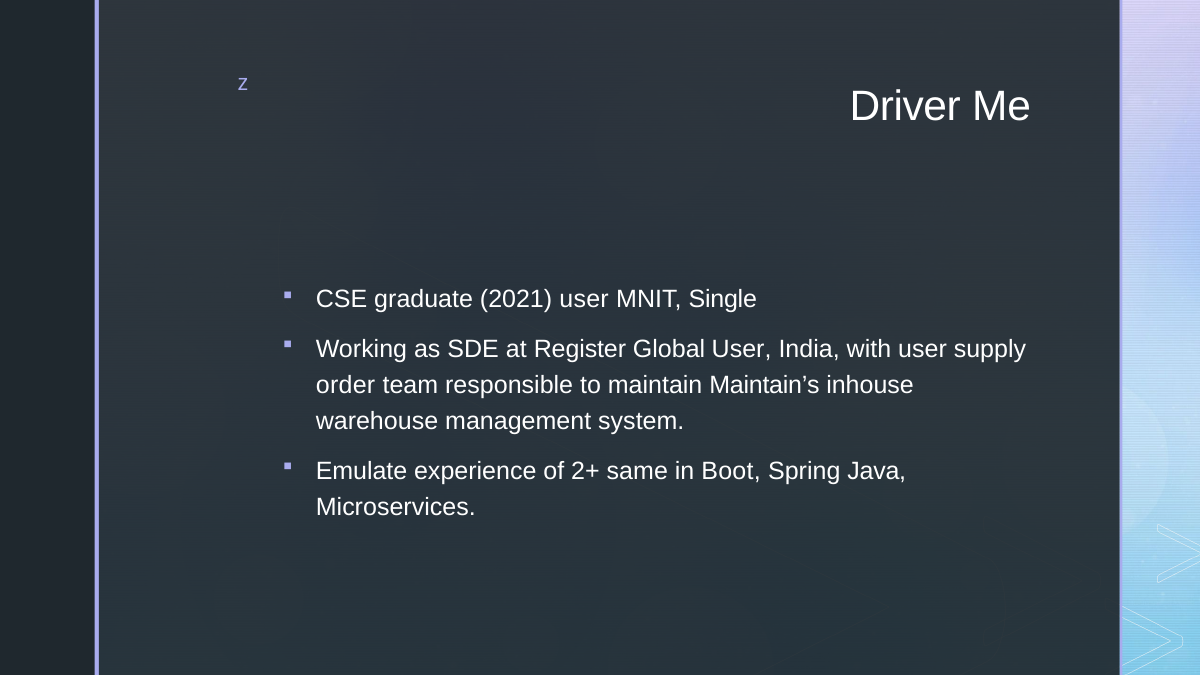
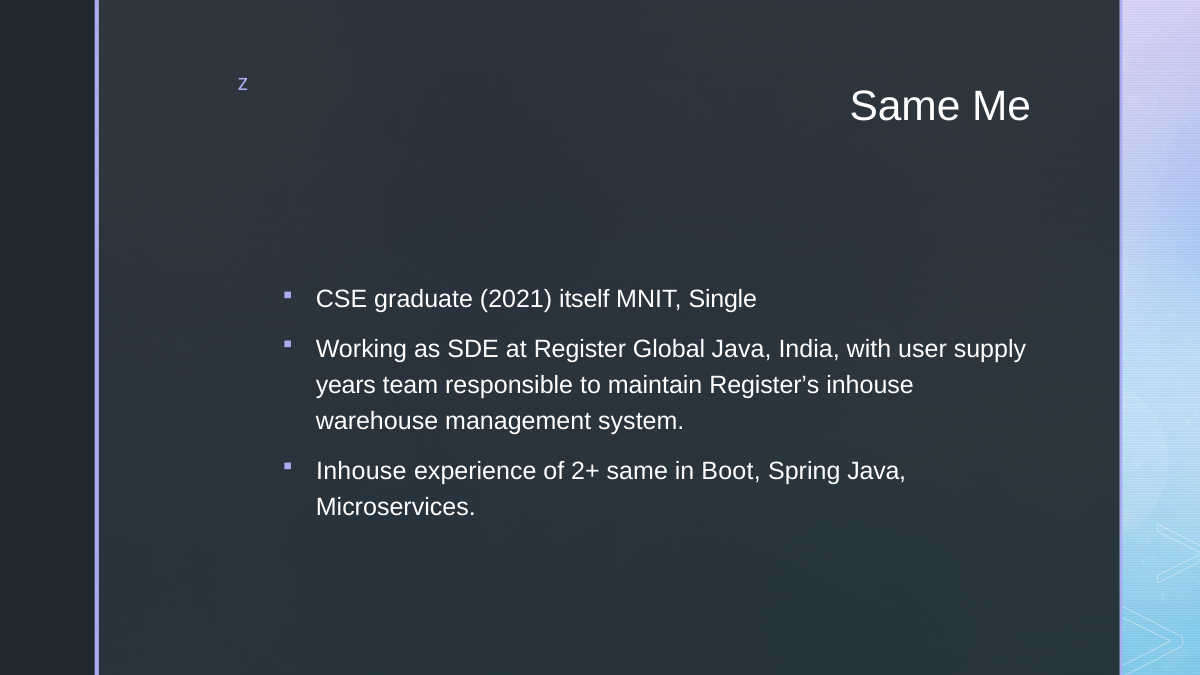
Driver at (905, 107): Driver -> Same
2021 user: user -> itself
Global User: User -> Java
order: order -> years
Maintain’s: Maintain’s -> Register’s
Emulate at (362, 471): Emulate -> Inhouse
